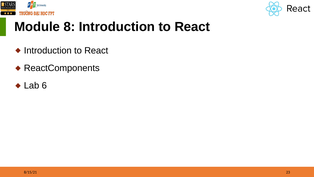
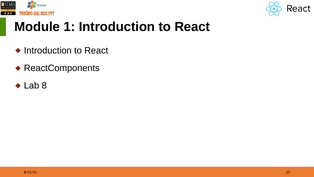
8: 8 -> 1
6: 6 -> 8
